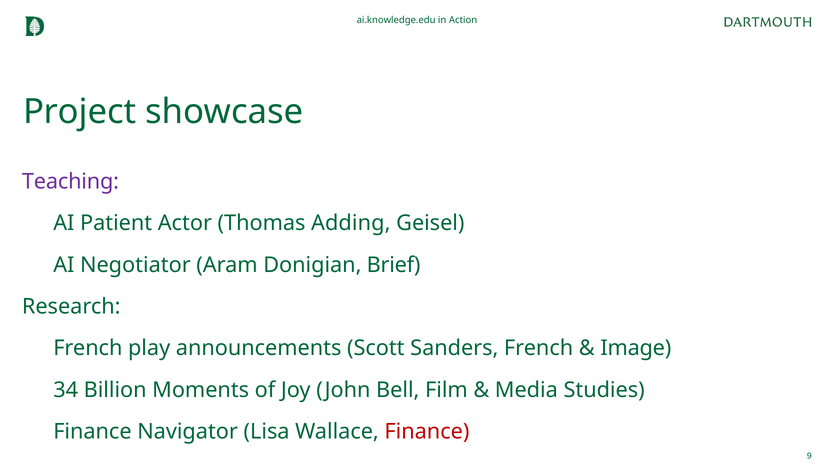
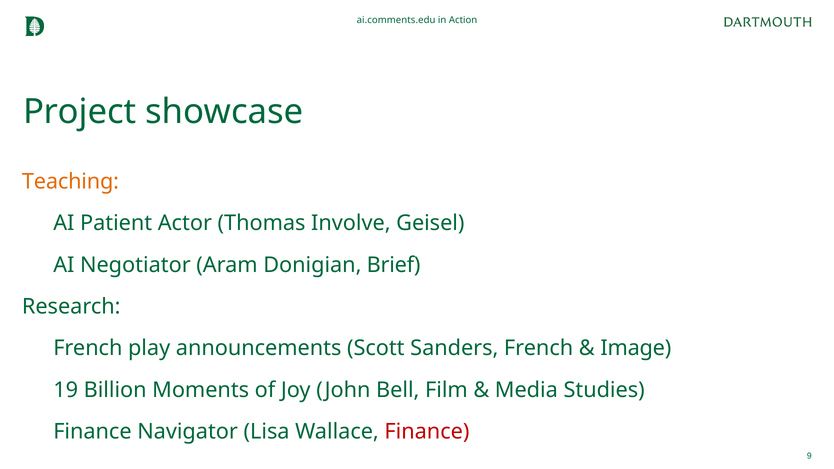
ai.knowledge.edu: ai.knowledge.edu -> ai.comments.edu
Teaching colour: purple -> orange
Adding: Adding -> Involve
34: 34 -> 19
